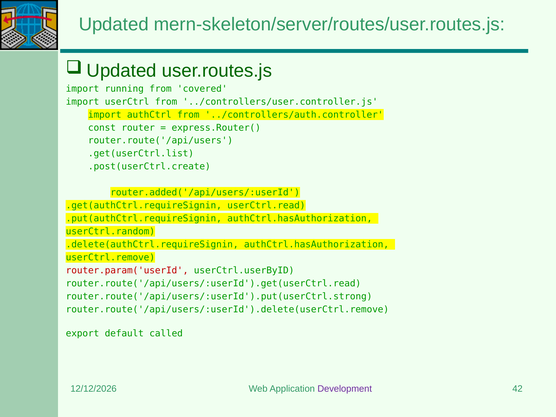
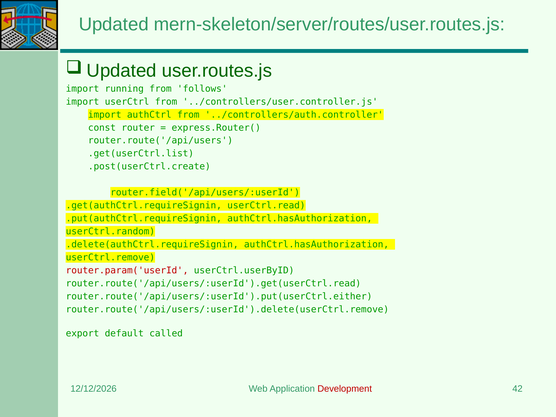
covered: covered -> follows
router.added('/api/users/:userId: router.added('/api/users/:userId -> router.field('/api/users/:userId
router.route('/api/users/:userId').put(userCtrl.strong: router.route('/api/users/:userId').put(userCtrl.strong -> router.route('/api/users/:userId').put(userCtrl.either
Development colour: purple -> red
